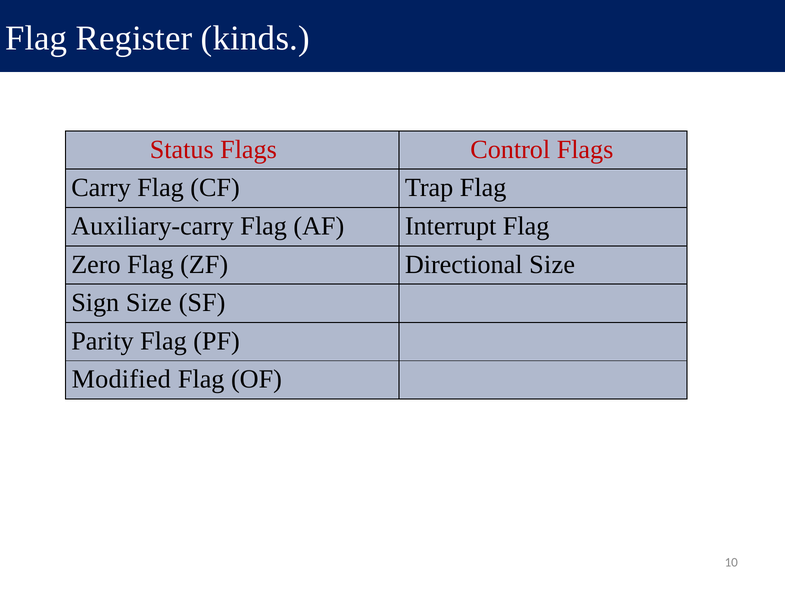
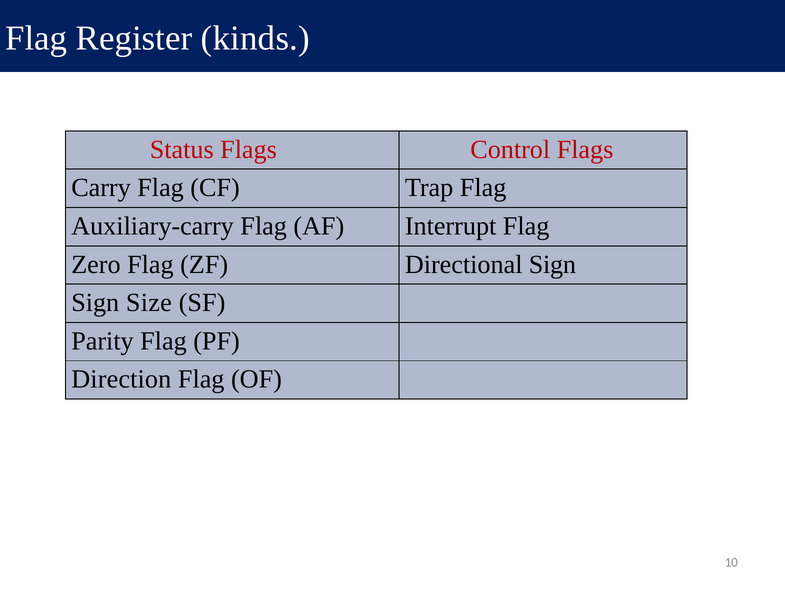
Directional Size: Size -> Sign
Modified: Modified -> Direction
